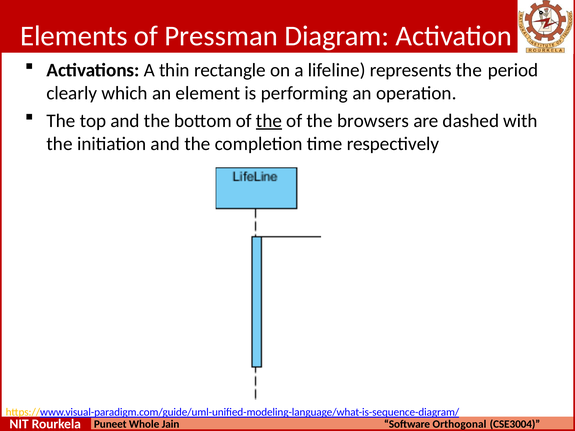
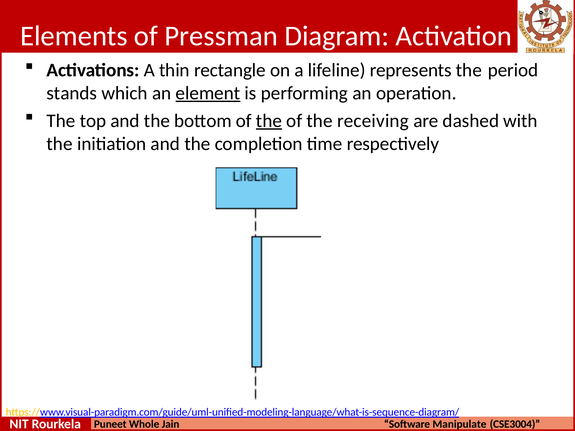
clearly: clearly -> stands
element underline: none -> present
browsers: browsers -> receiving
Orthogonal: Orthogonal -> Manipulate
